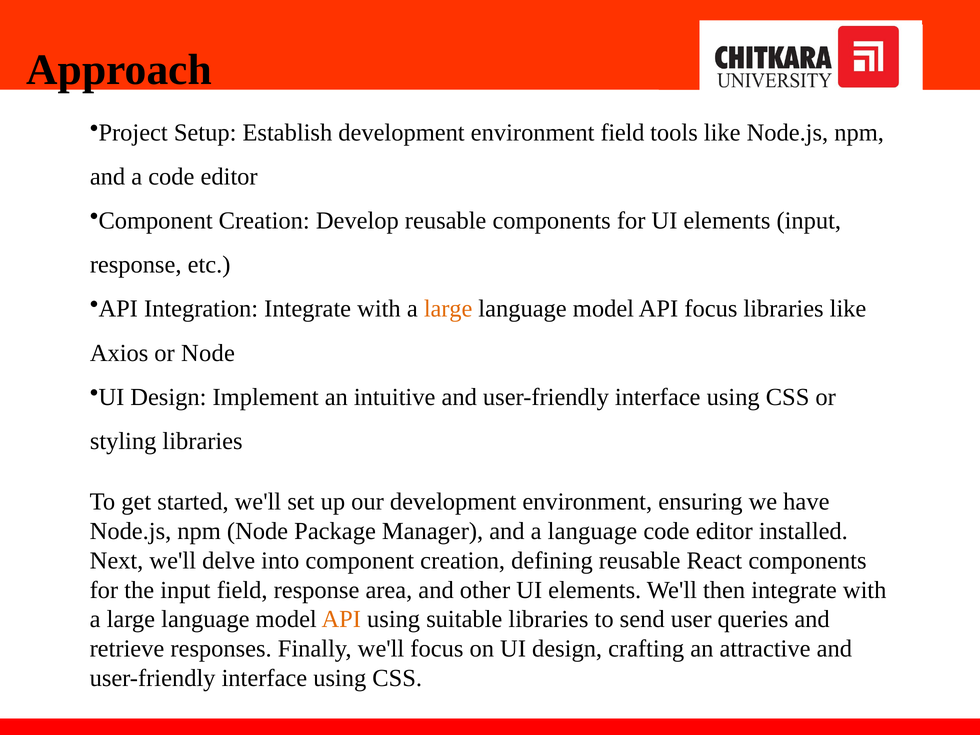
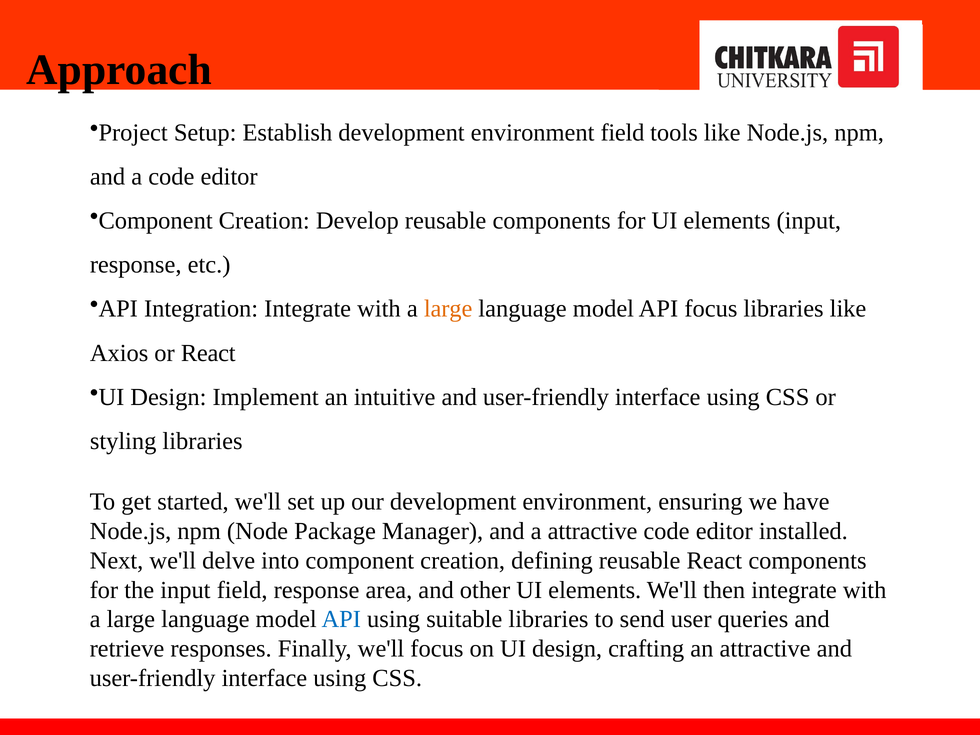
or Node: Node -> React
a language: language -> attractive
API at (341, 619) colour: orange -> blue
